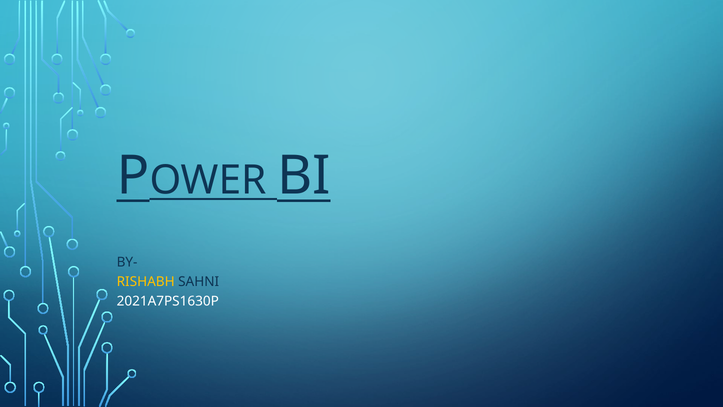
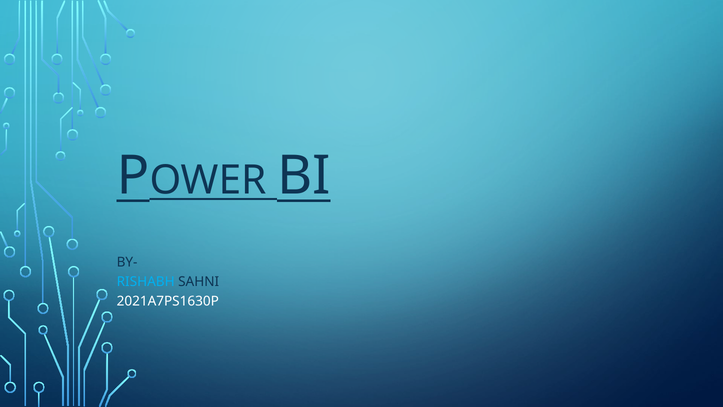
RISHABH colour: yellow -> light blue
